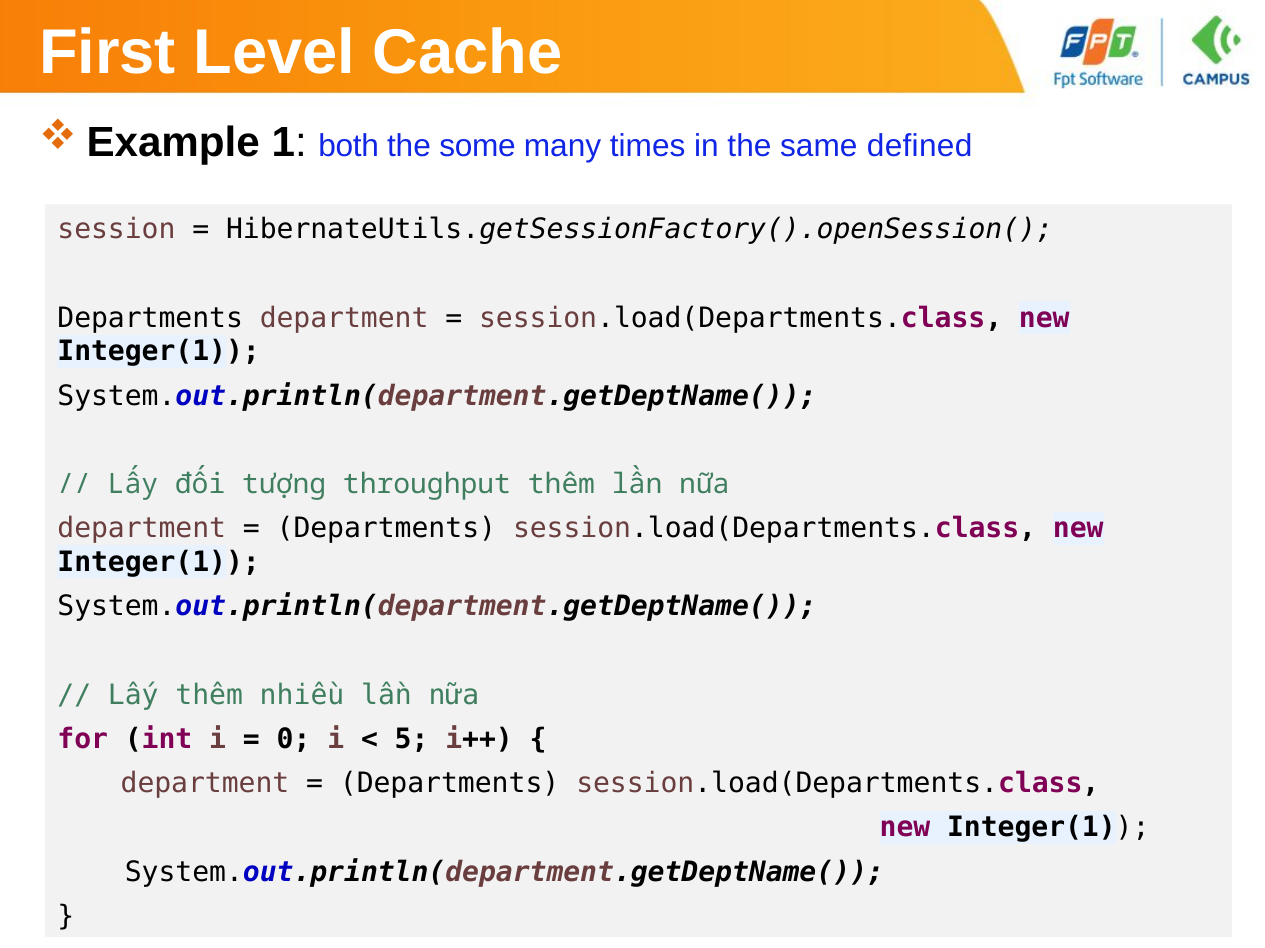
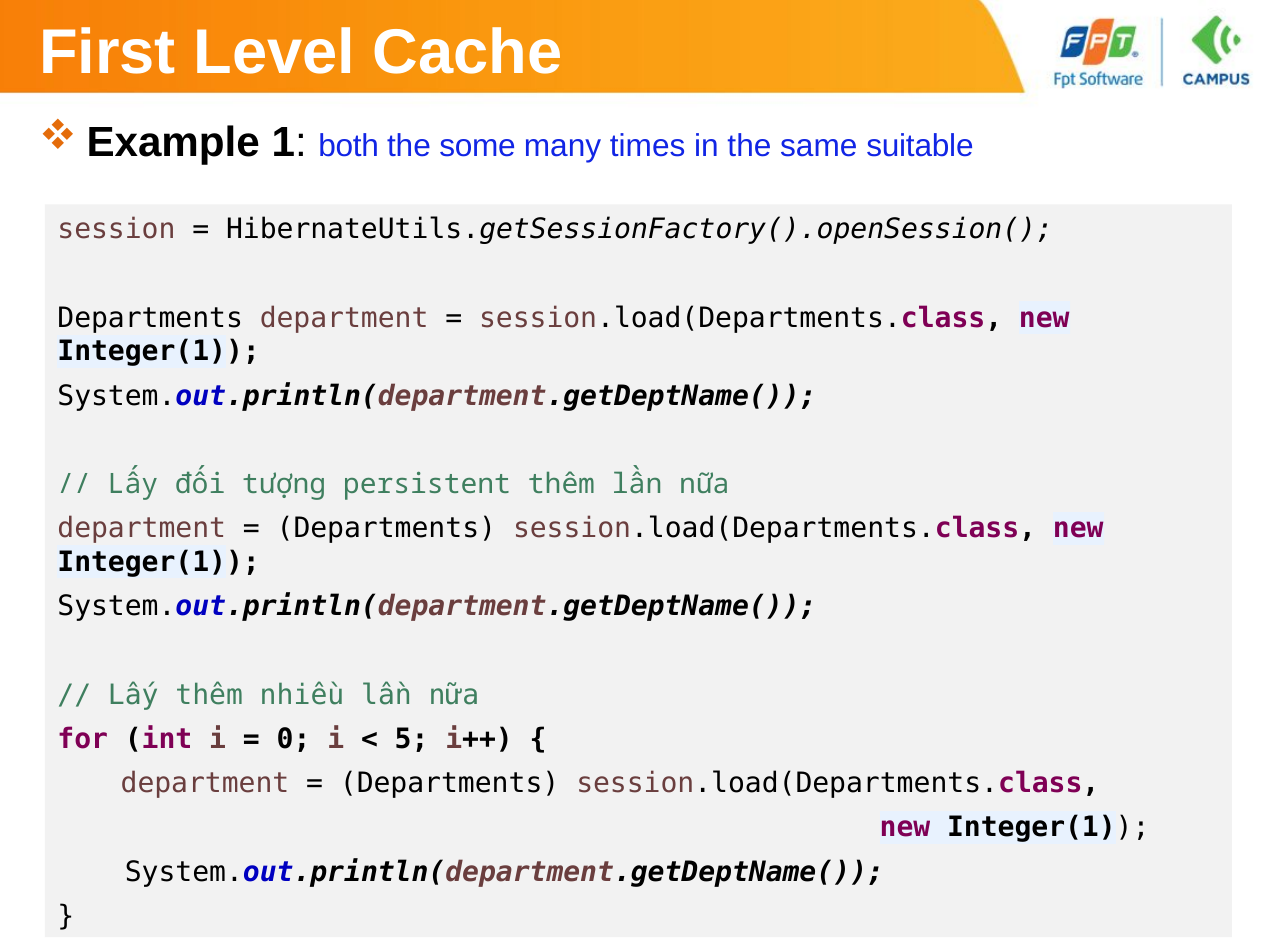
defined: defined -> suitable
throughput: throughput -> persistent
